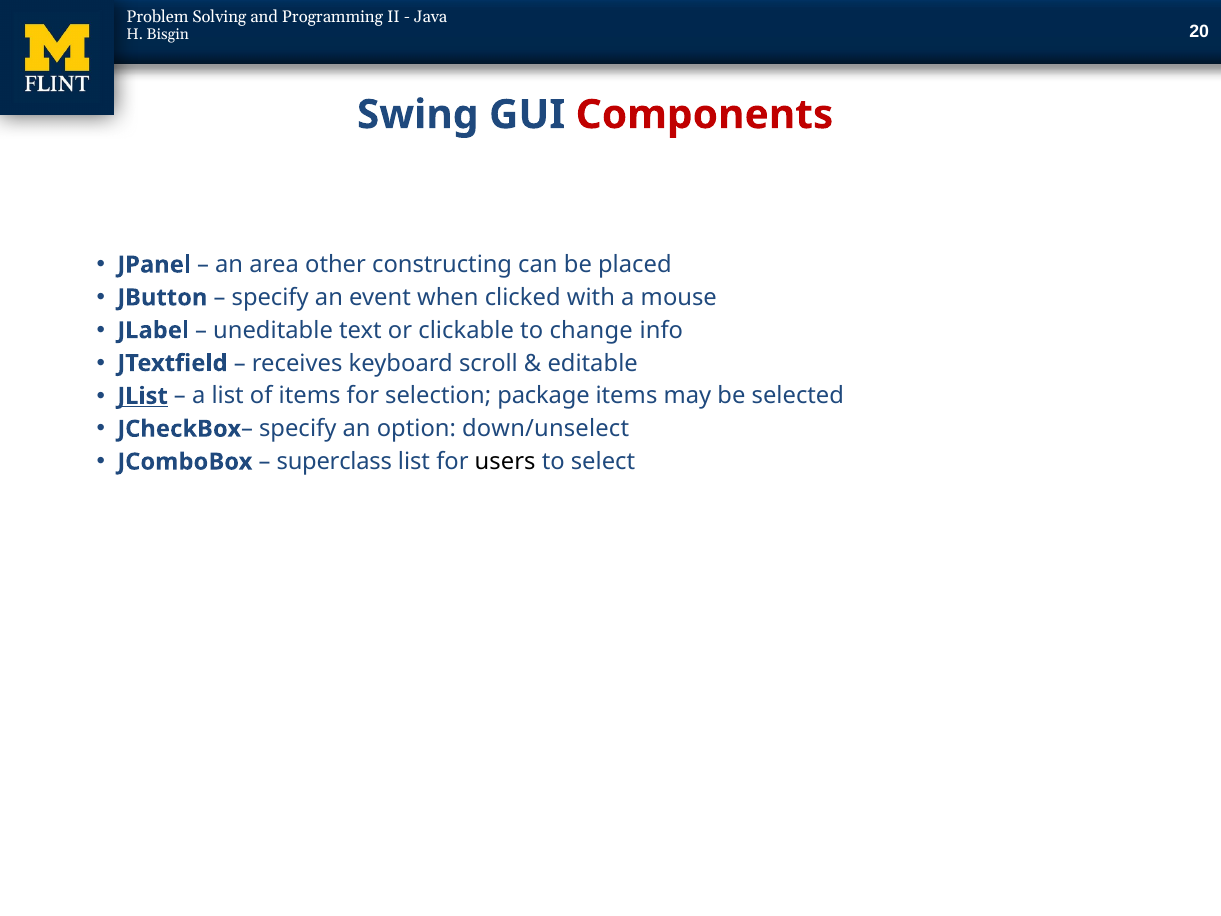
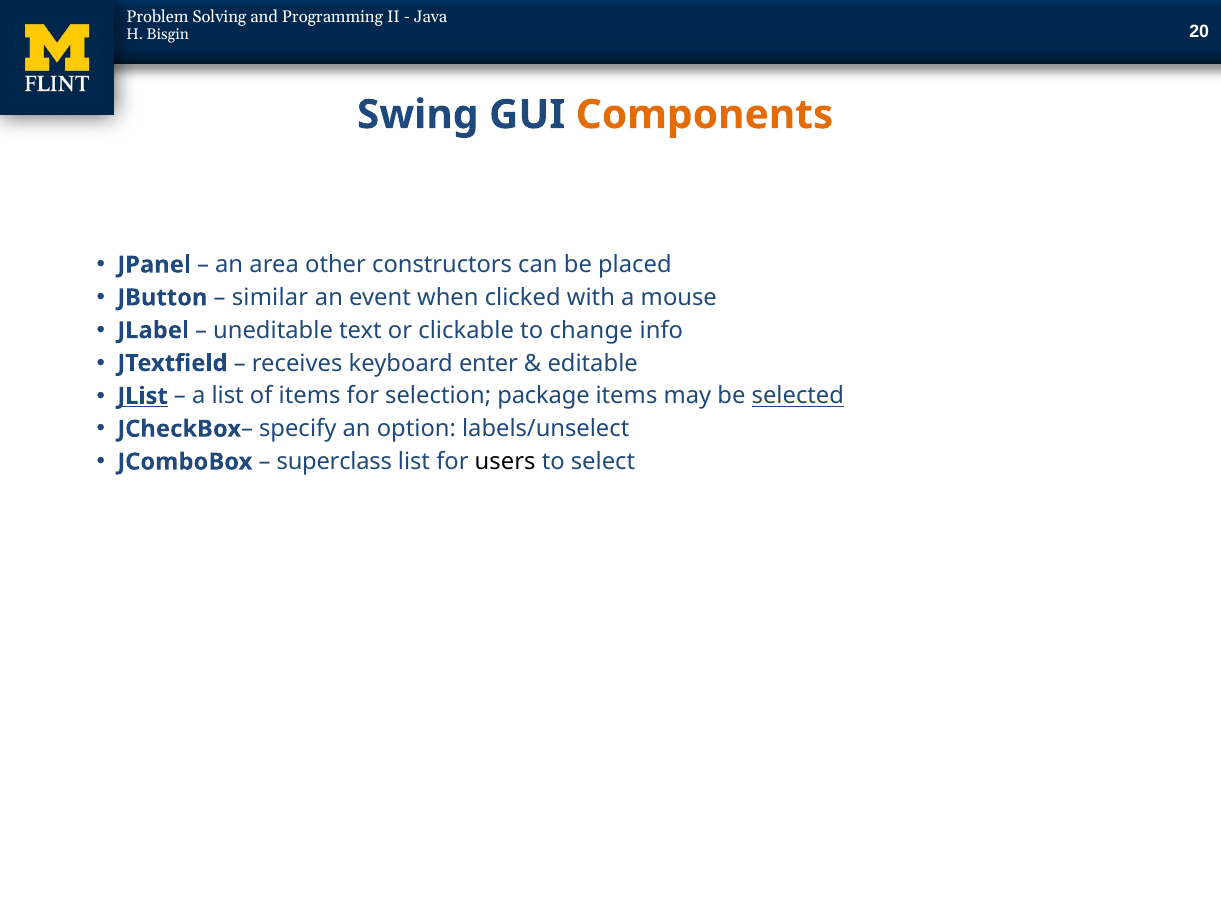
Components colour: red -> orange
constructing: constructing -> constructors
specify at (270, 297): specify -> similar
scroll: scroll -> enter
selected underline: none -> present
down/unselect: down/unselect -> labels/unselect
